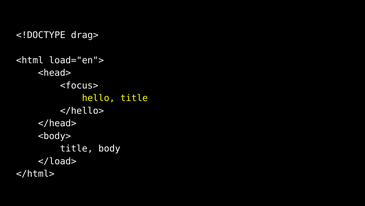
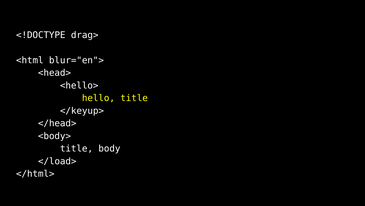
load="en">: load="en"> -> blur="en">
<focus>: <focus> -> <hello>
</hello>: </hello> -> </keyup>
